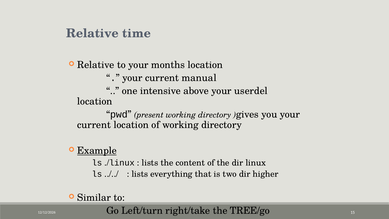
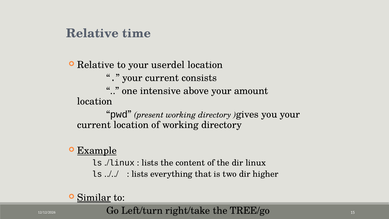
months: months -> userdel
manual: manual -> consists
userdel: userdel -> amount
Similar underline: none -> present
